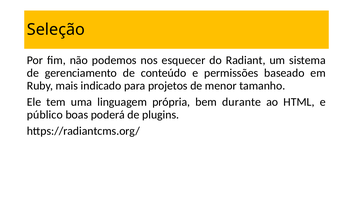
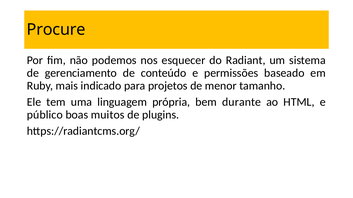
Seleção: Seleção -> Procure
poderá: poderá -> muitos
